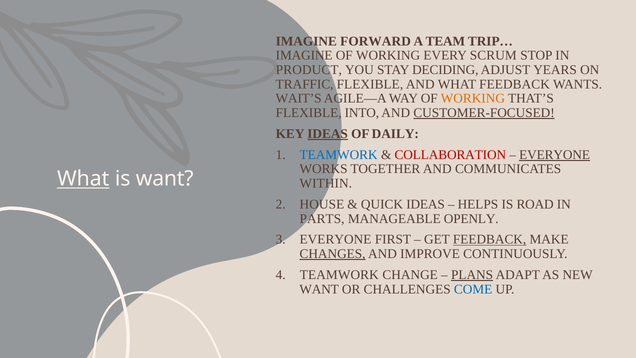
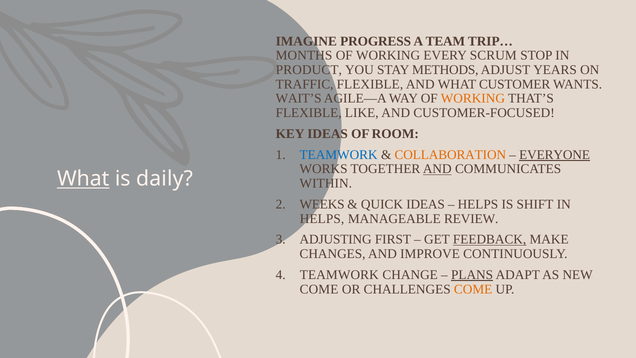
FORWARD: FORWARD -> PROGRESS
IMAGINE at (304, 55): IMAGINE -> MONTHS
DECIDING: DECIDING -> METHODS
WHAT FEEDBACK: FEEDBACK -> CUSTOMER
INTO: INTO -> LIKE
CUSTOMER-FOCUSED underline: present -> none
IDEAS at (328, 134) underline: present -> none
DAILY: DAILY -> ROOM
COLLABORATION colour: red -> orange
AND at (437, 169) underline: none -> present
is want: want -> daily
HOUSE: HOUSE -> WEEKS
ROAD: ROAD -> SHIFT
PARTS at (322, 218): PARTS -> HELPS
OPENLY: OPENLY -> REVIEW
EVERYONE at (336, 239): EVERYONE -> ADJUSTING
CHANGES underline: present -> none
WANT at (319, 289): WANT -> COME
COME at (473, 289) colour: blue -> orange
